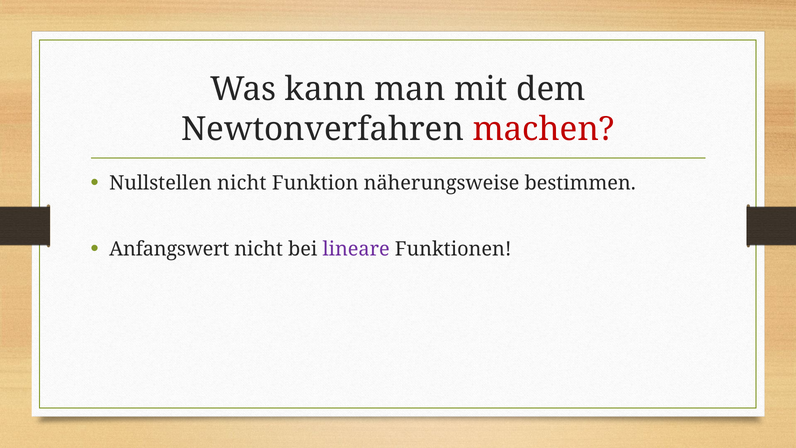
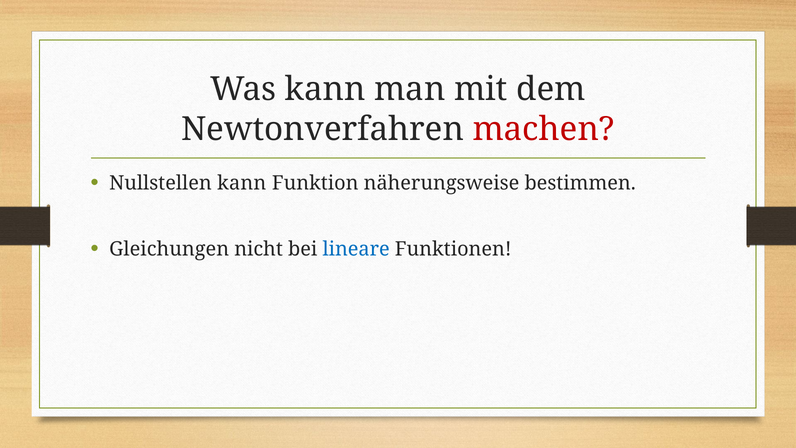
Nullstellen nicht: nicht -> kann
Anfangswert: Anfangswert -> Gleichungen
lineare colour: purple -> blue
